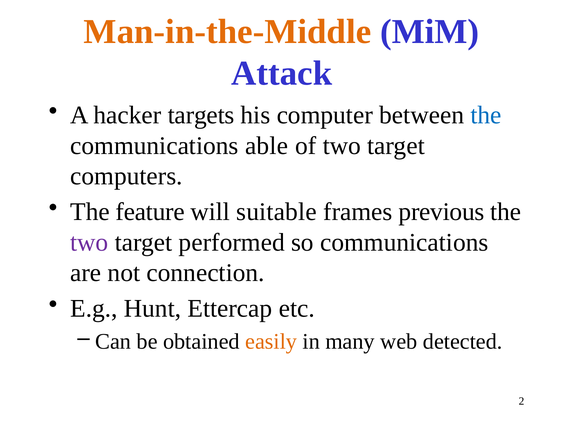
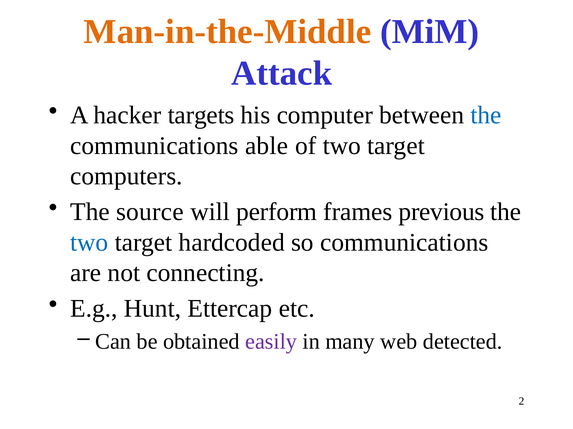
feature: feature -> source
suitable: suitable -> perform
two at (89, 243) colour: purple -> blue
performed: performed -> hardcoded
connection: connection -> connecting
easily colour: orange -> purple
